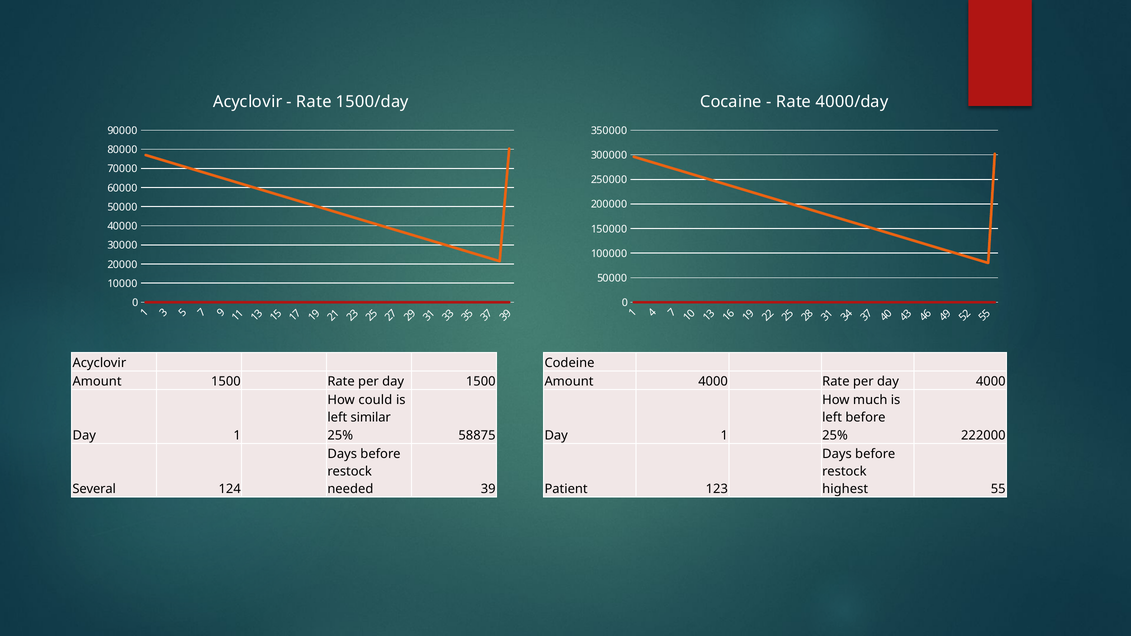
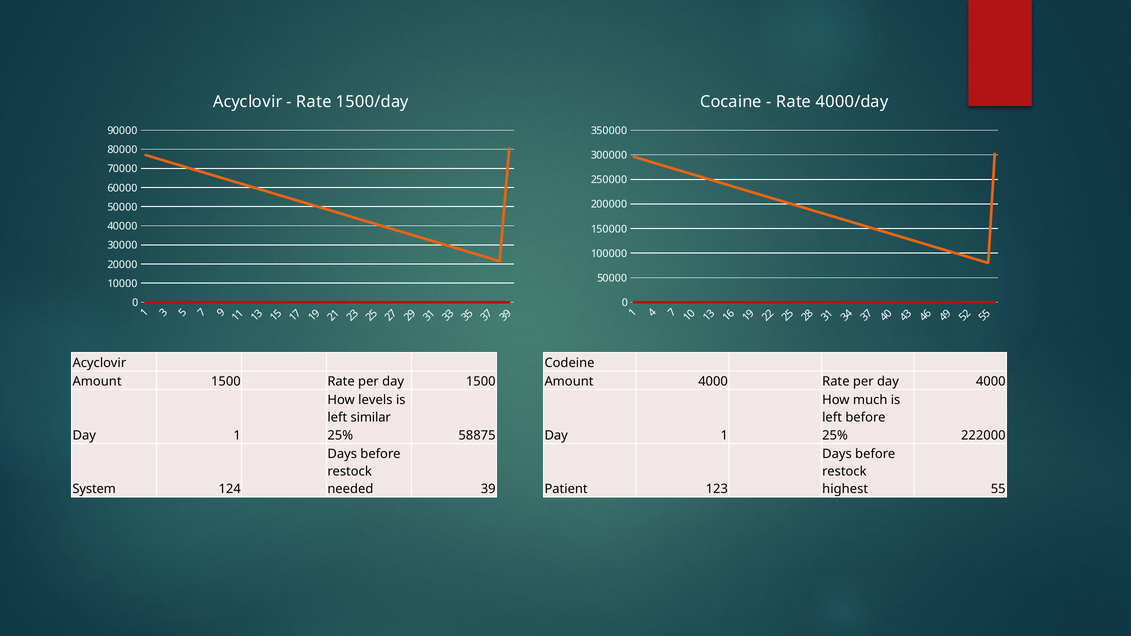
could: could -> levels
Several: Several -> System
